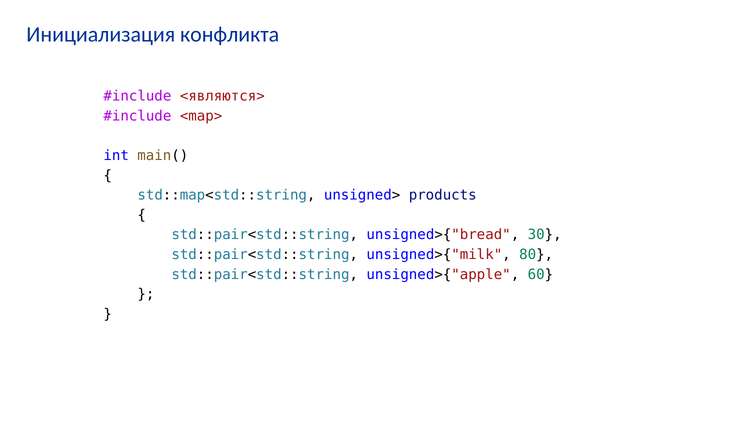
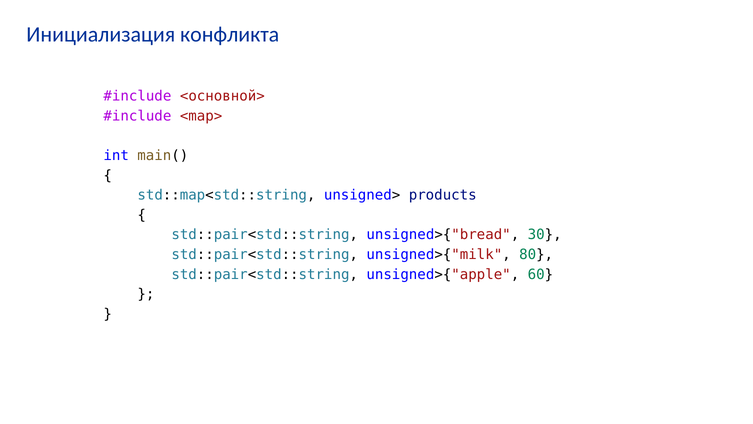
<являются>: <являются> -> <основной>
